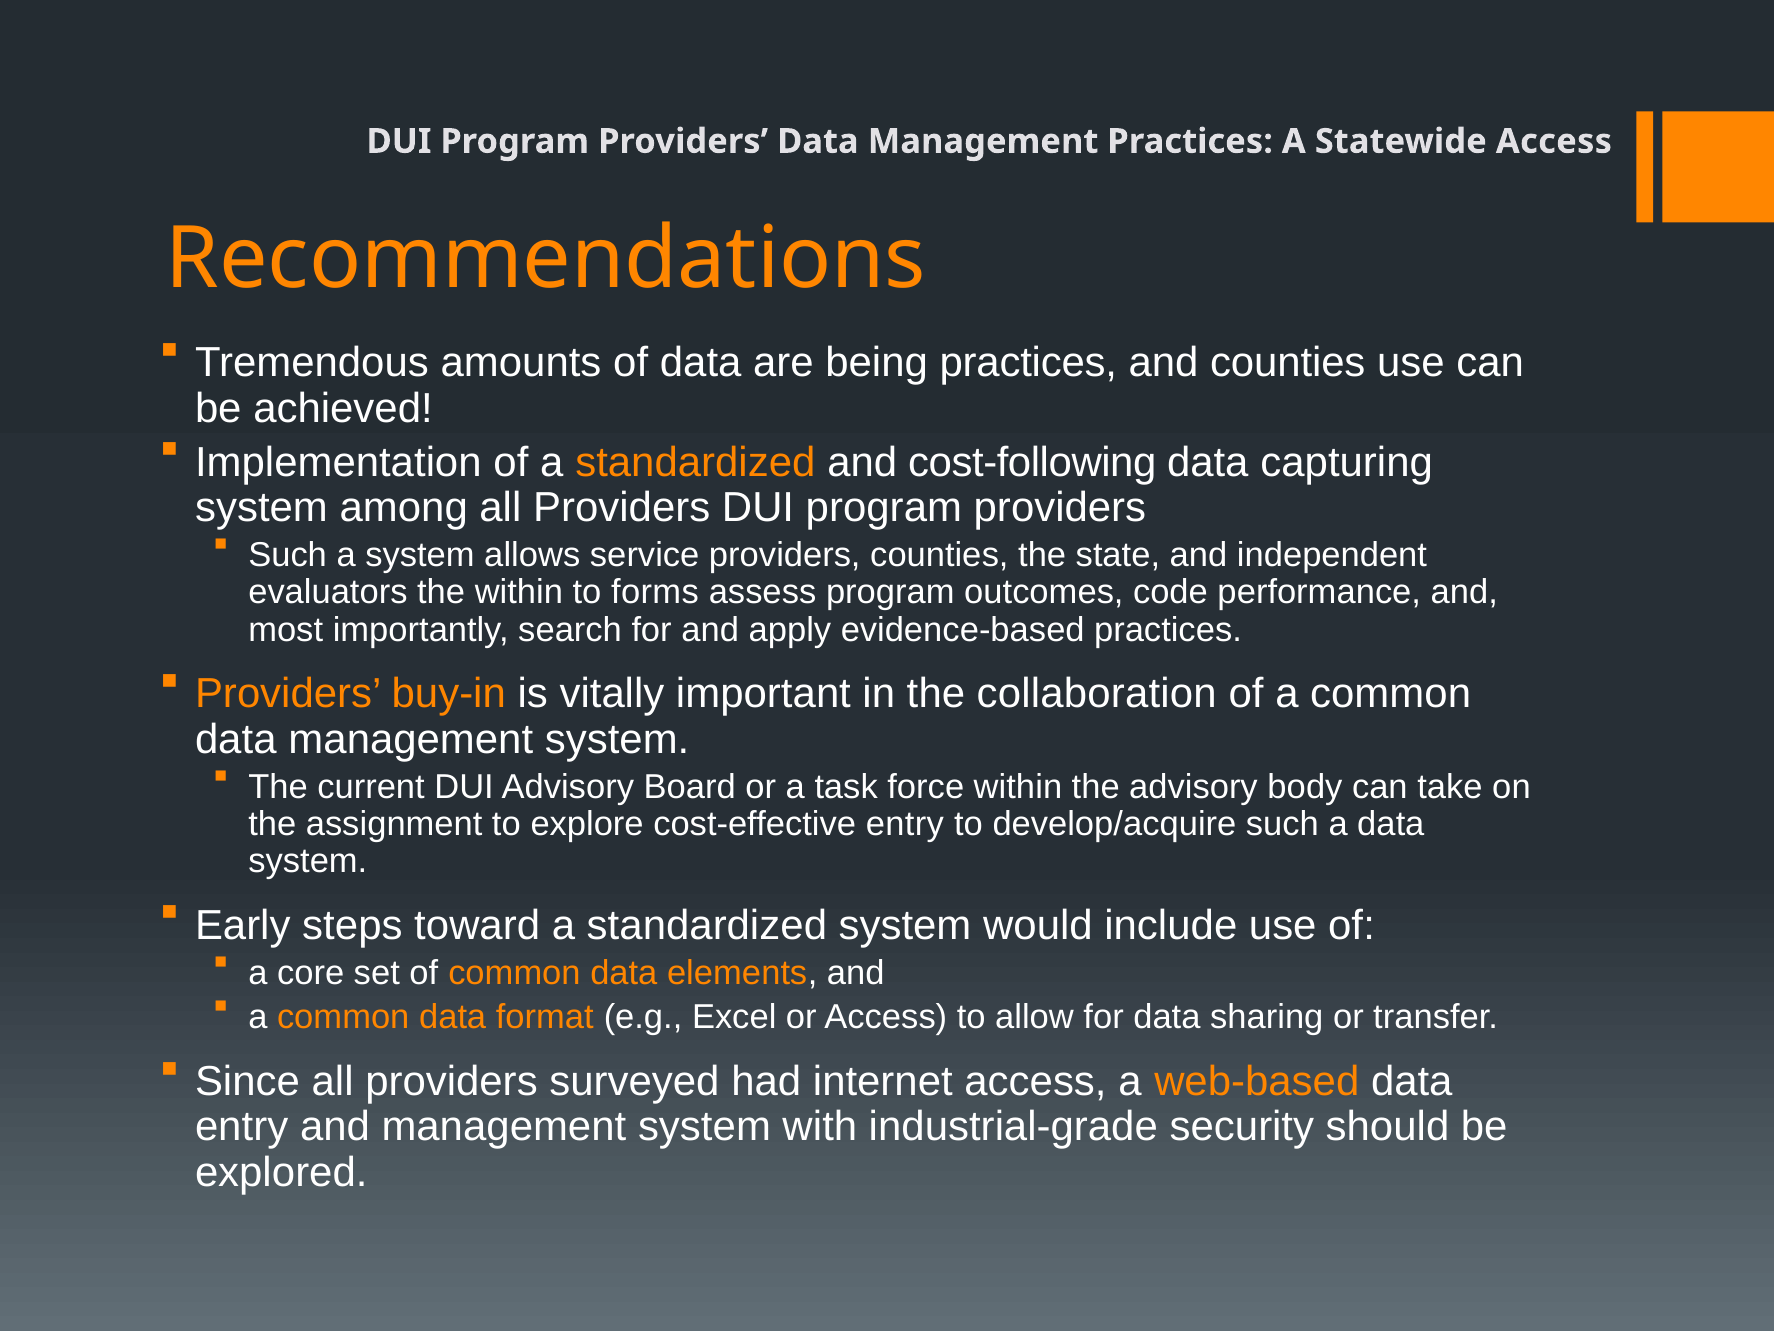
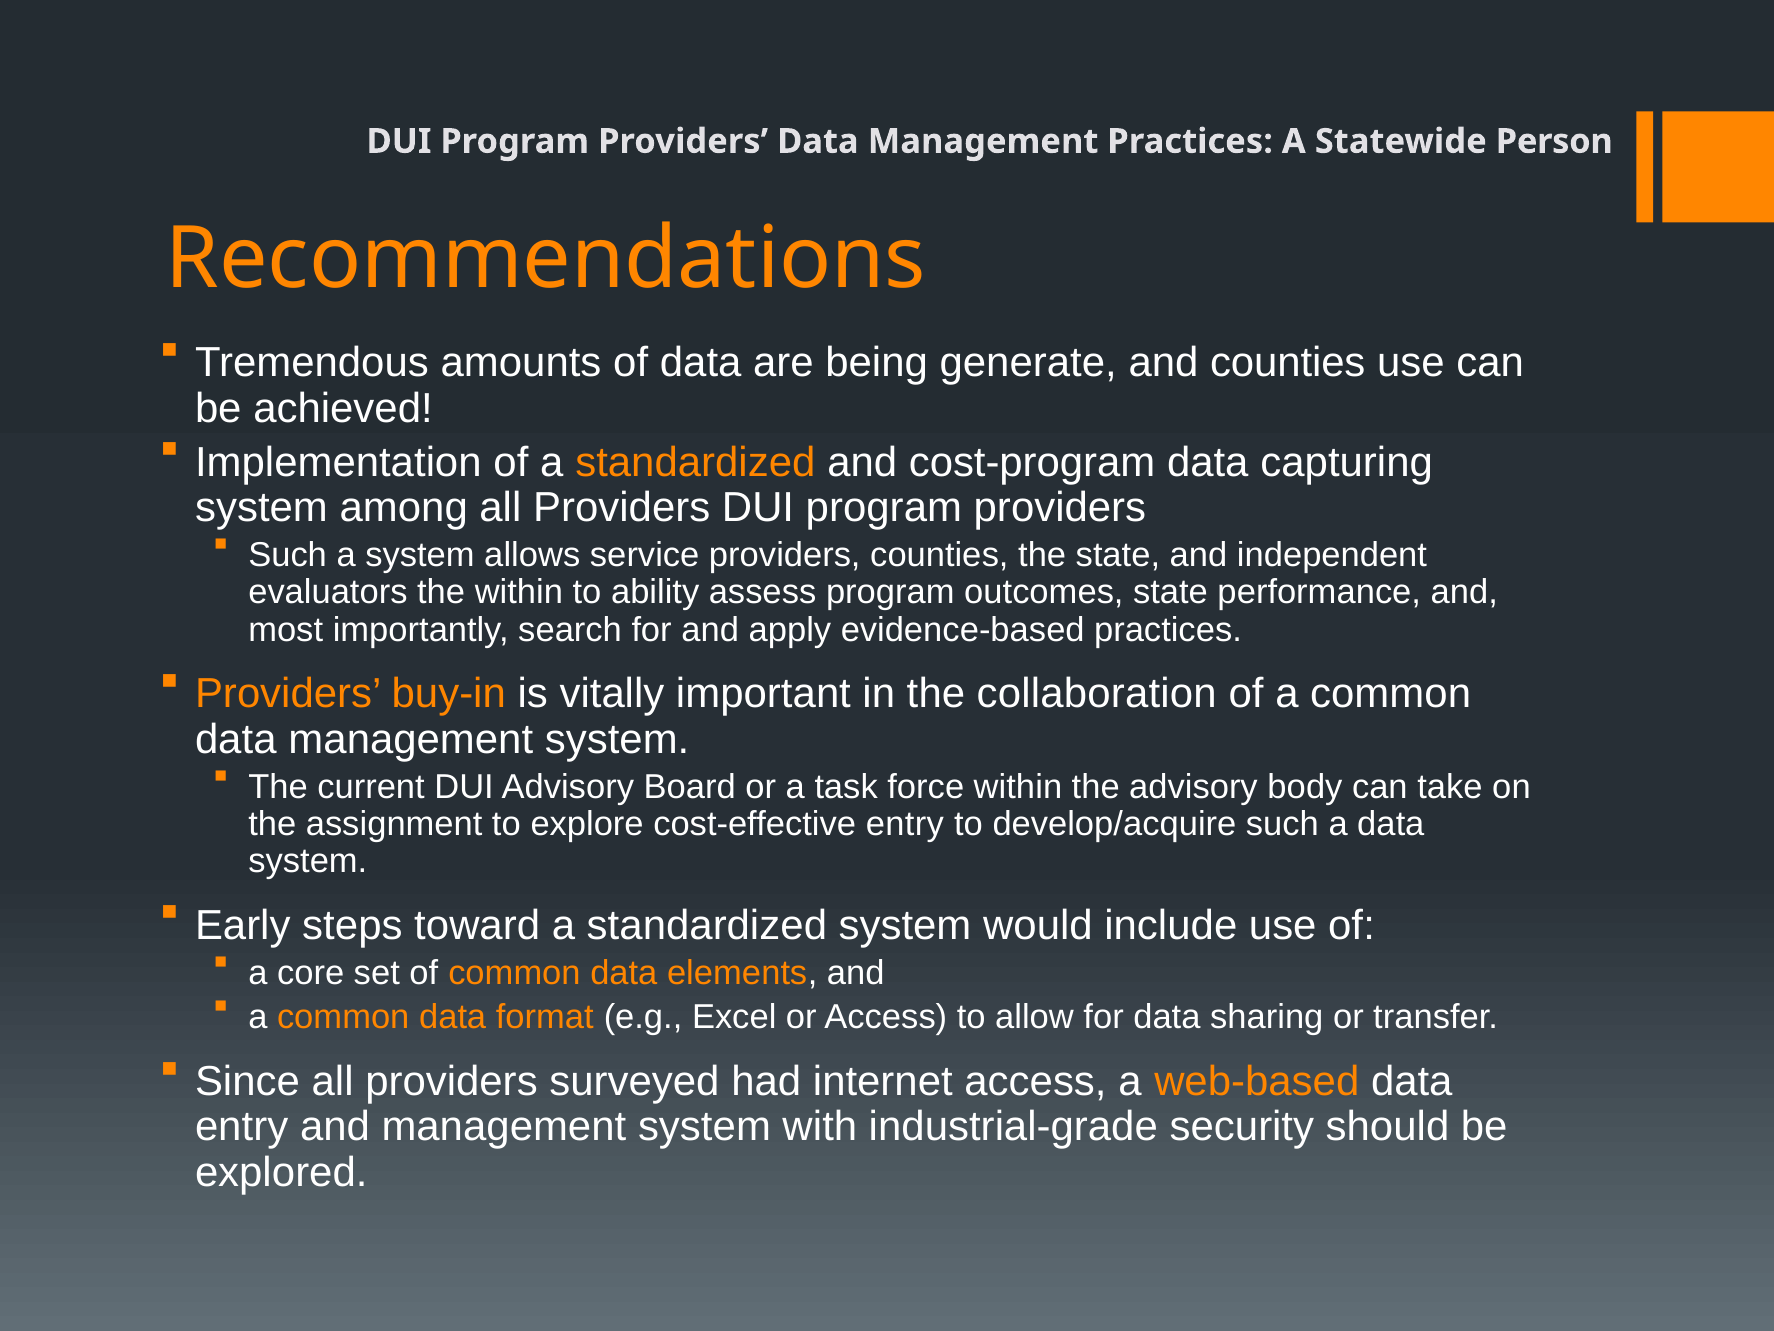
Statewide Access: Access -> Person
being practices: practices -> generate
cost-following: cost-following -> cost-program
forms: forms -> ability
outcomes code: code -> state
